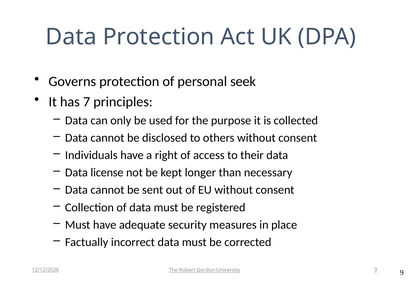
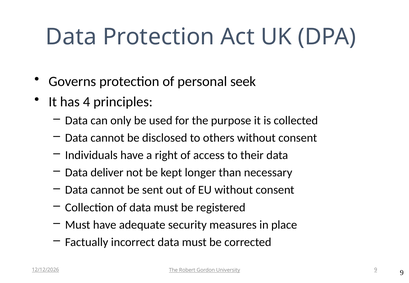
7: 7 -> 4
license: license -> deliver
